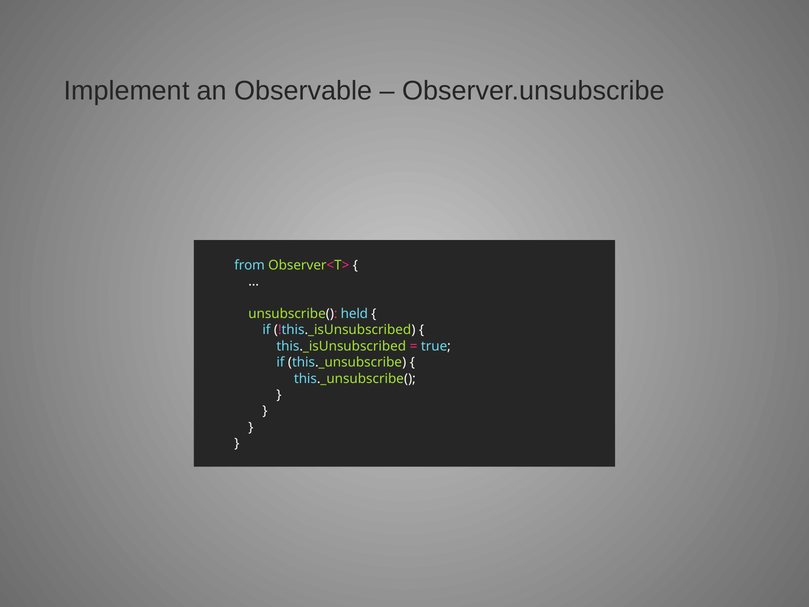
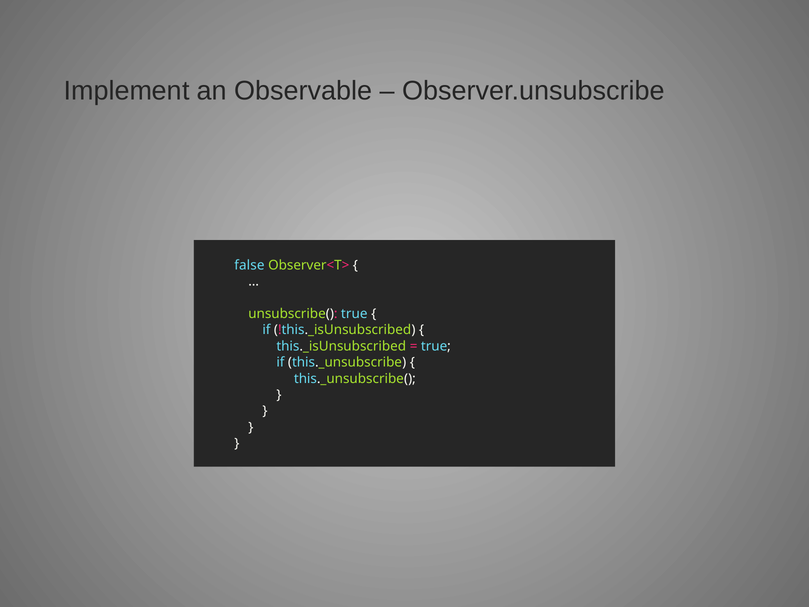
from: from -> false
unsubscribe( held: held -> true
